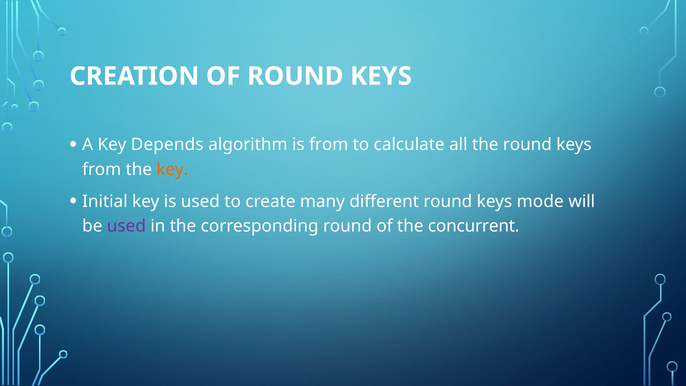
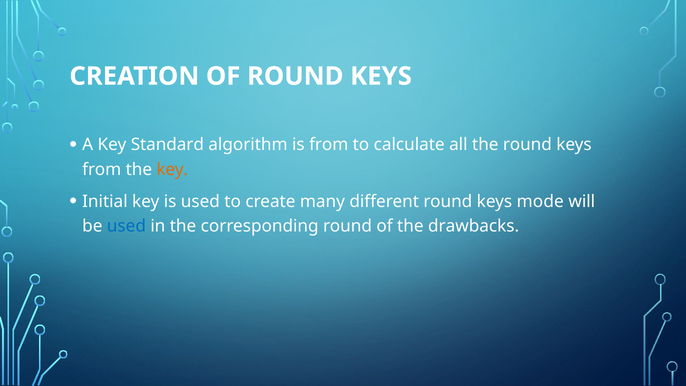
Depends: Depends -> Standard
used at (126, 226) colour: purple -> blue
concurrent: concurrent -> drawbacks
